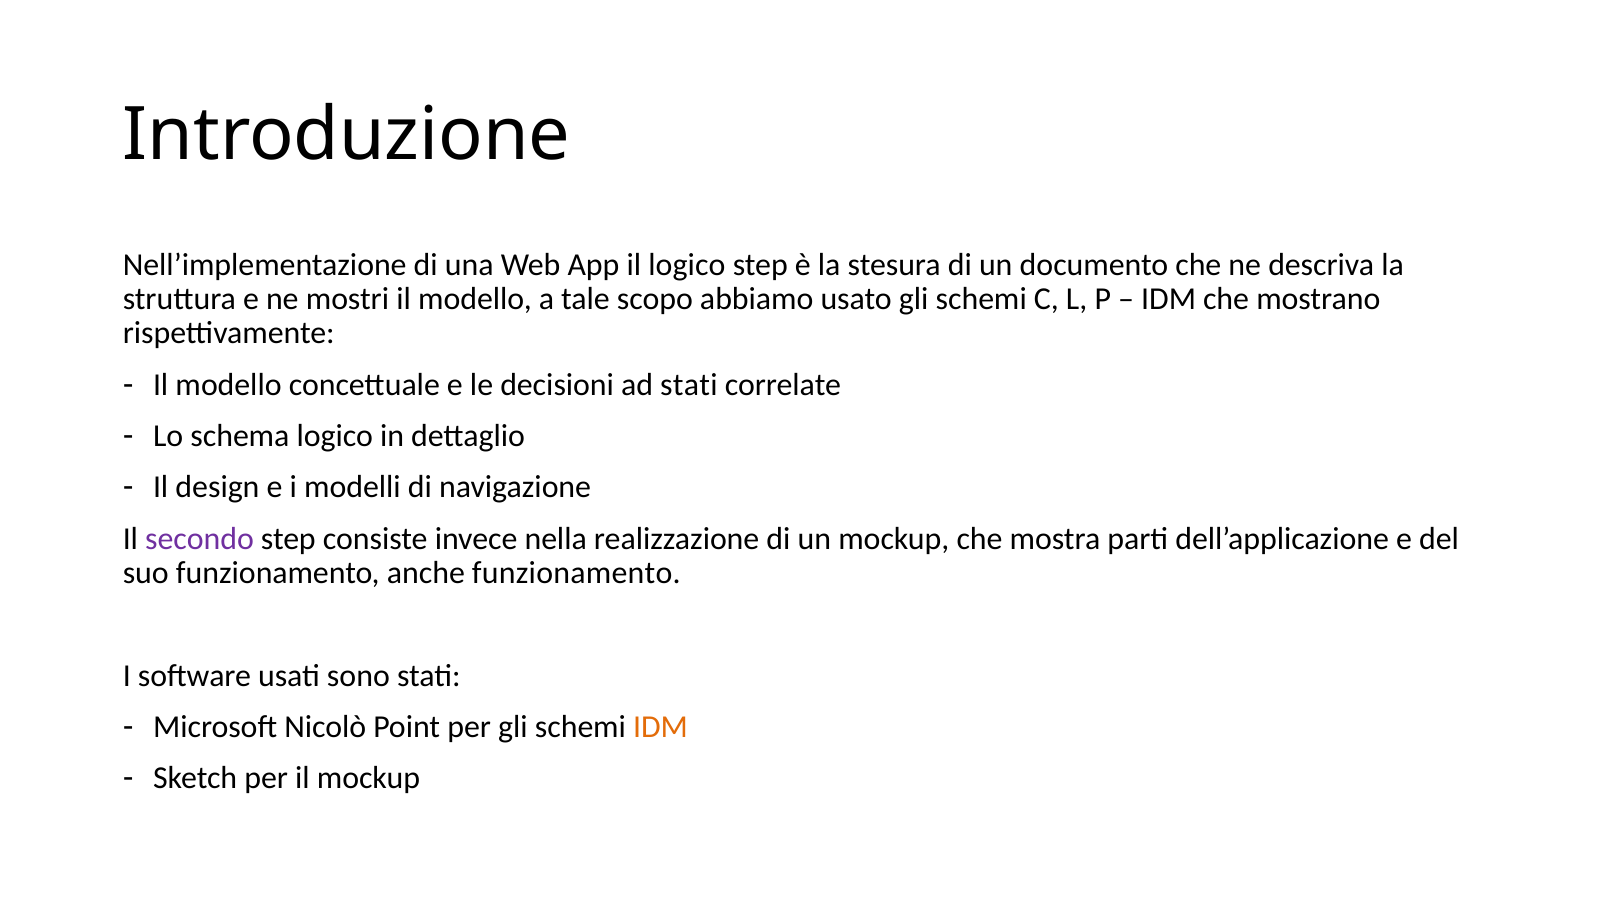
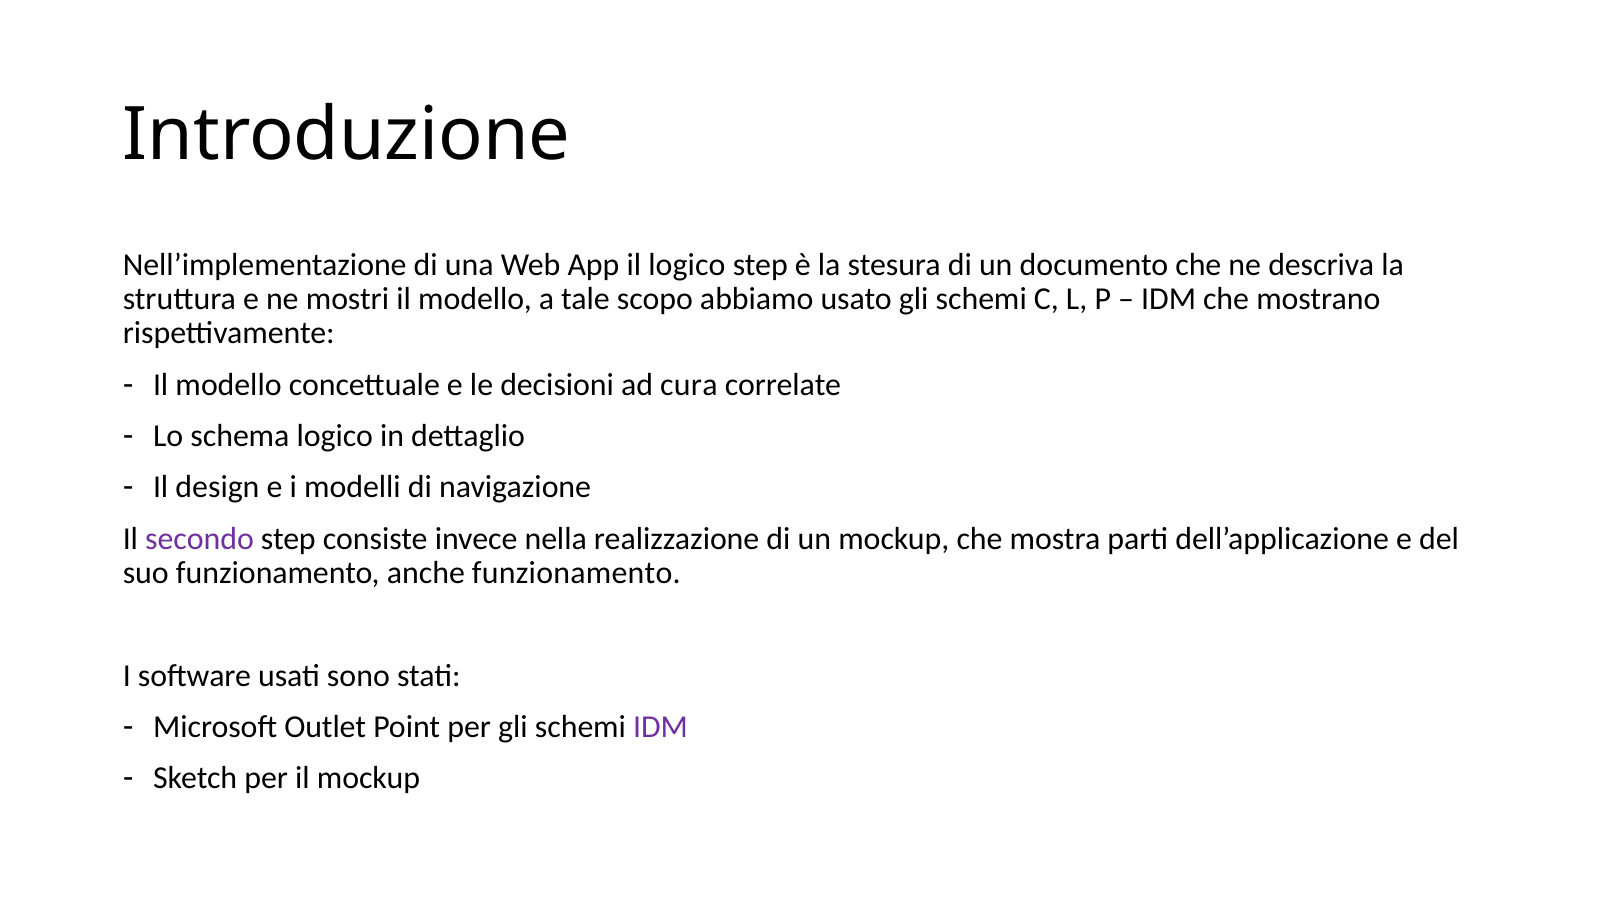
ad stati: stati -> cura
Nicolò: Nicolò -> Outlet
IDM at (660, 727) colour: orange -> purple
